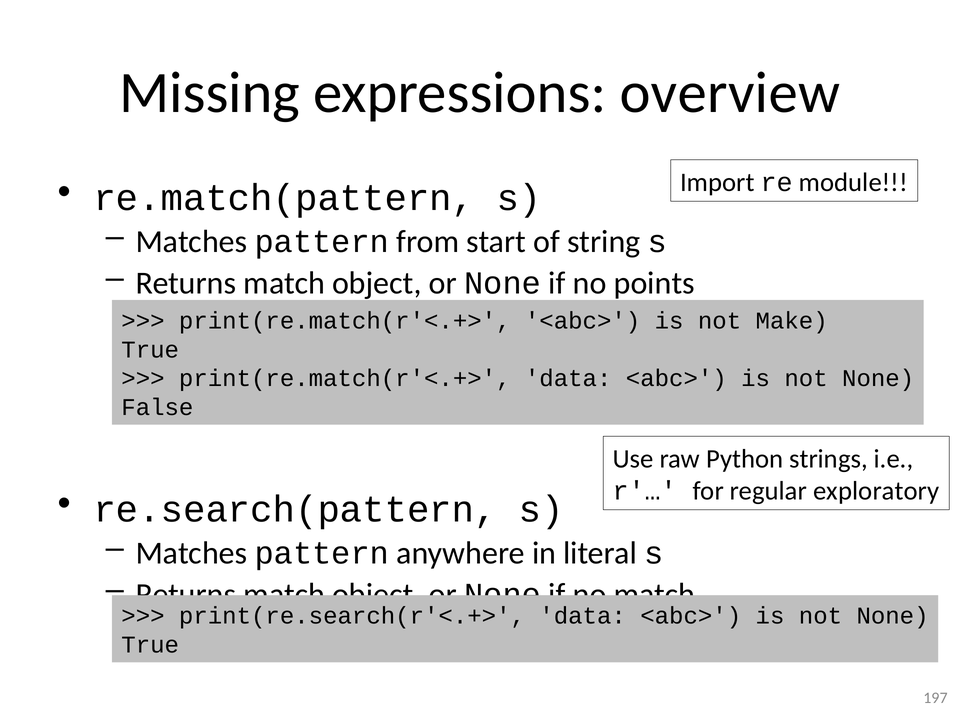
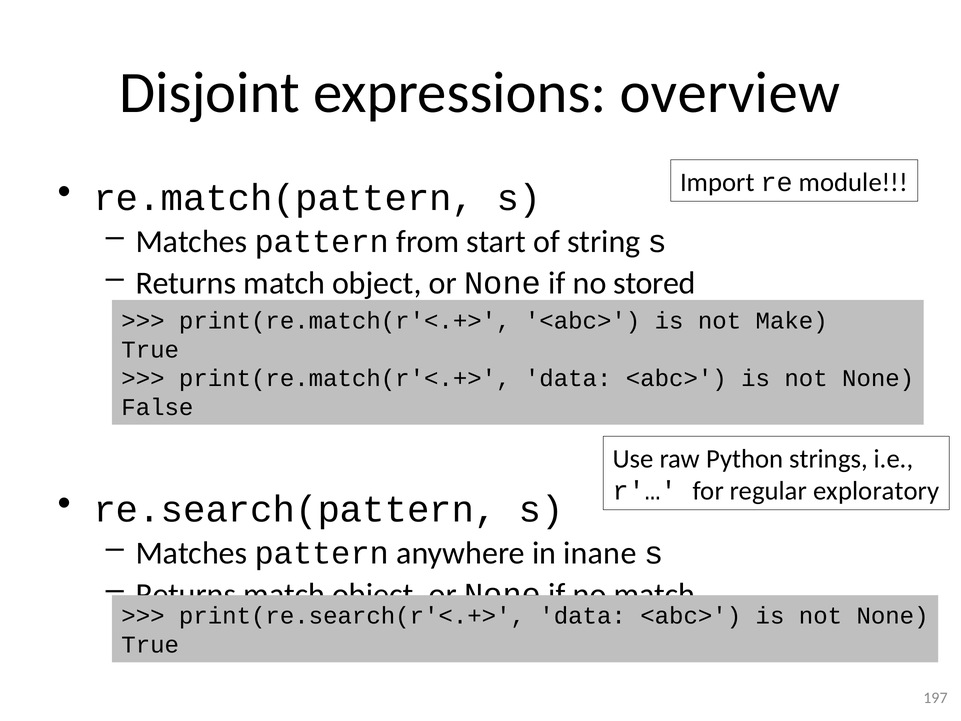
Missing: Missing -> Disjoint
points: points -> stored
literal: literal -> inane
